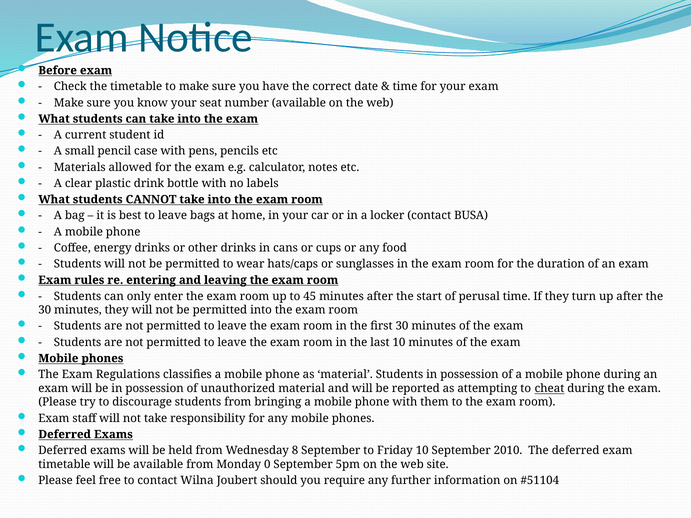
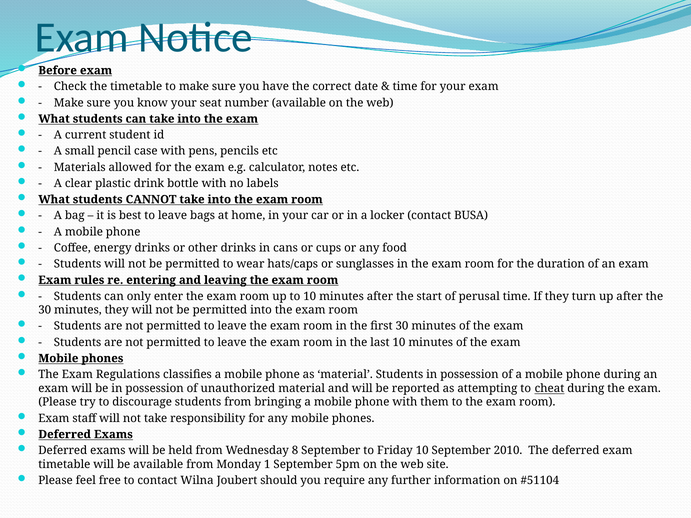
to 45: 45 -> 10
0: 0 -> 1
